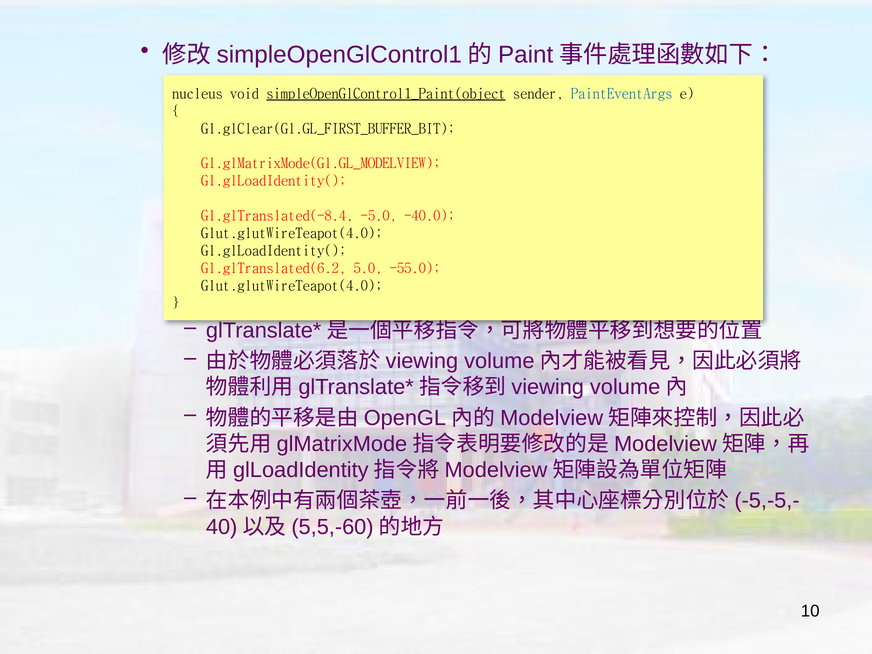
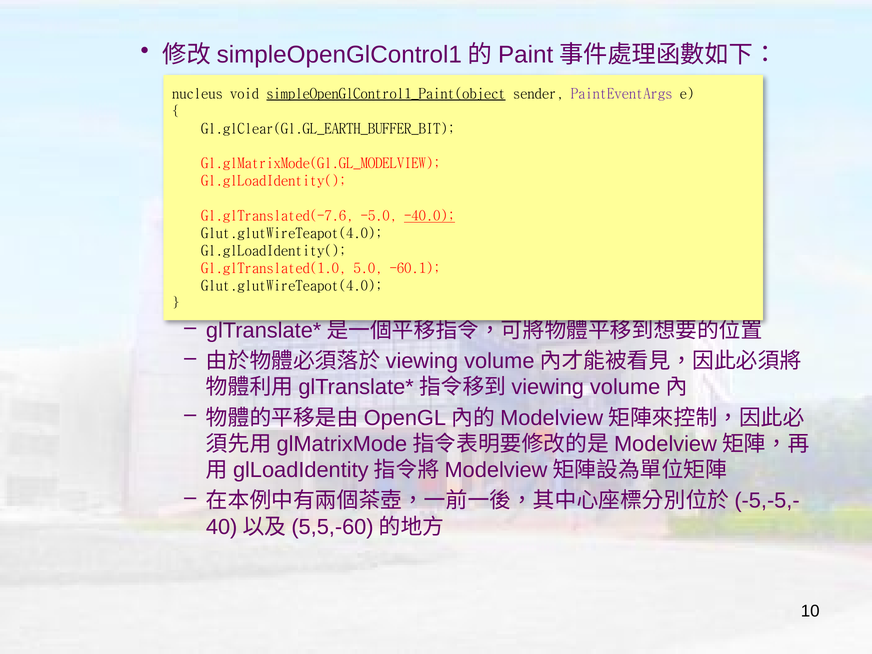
PaintEventArgs colour: blue -> purple
Gl.glClear(Gl.GL_FIRST_BUFFER_BIT: Gl.glClear(Gl.GL_FIRST_BUFFER_BIT -> Gl.glClear(Gl.GL_EARTH_BUFFER_BIT
Gl.glTranslated(-8.4: Gl.glTranslated(-8.4 -> Gl.glTranslated(-7.6
-40.0 underline: none -> present
Gl.glTranslated(6.2: Gl.glTranslated(6.2 -> Gl.glTranslated(1.0
-55.0: -55.0 -> -60.1
